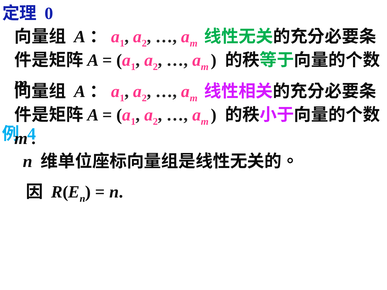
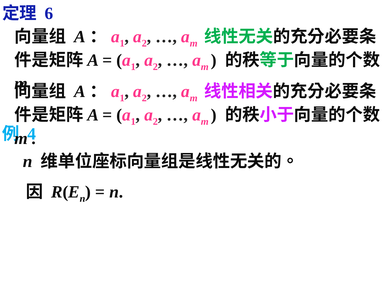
0: 0 -> 6
